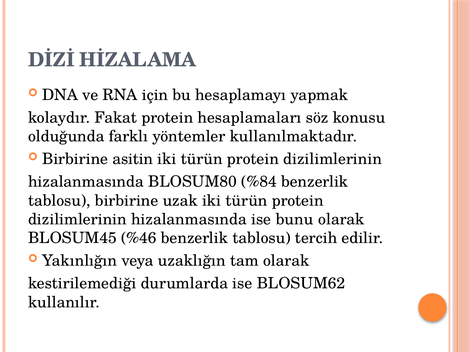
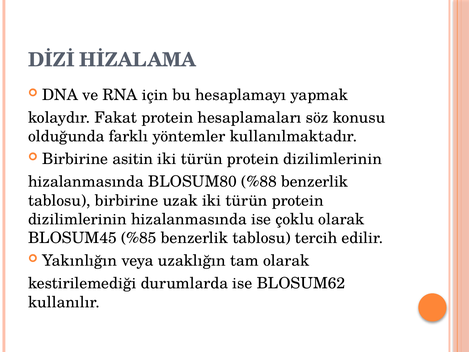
%84: %84 -> %88
bunu: bunu -> çoklu
%46: %46 -> %85
